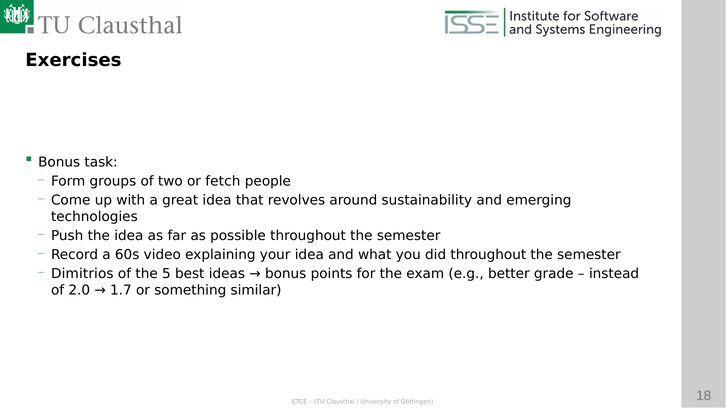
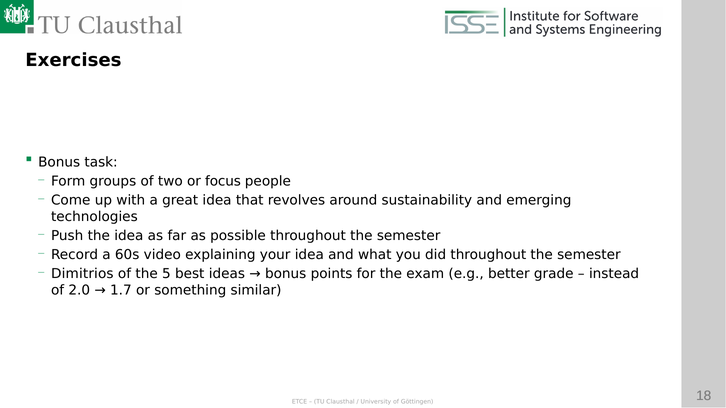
fetch: fetch -> focus
